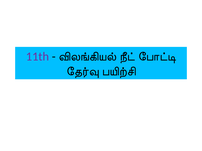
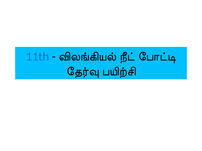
11th colour: purple -> blue
